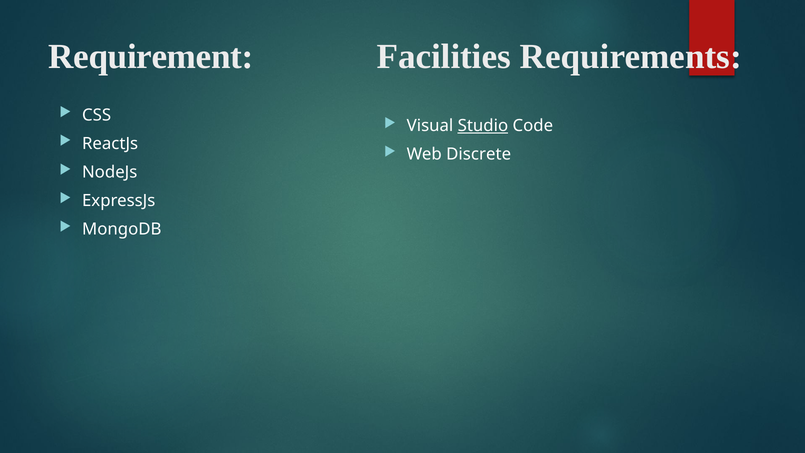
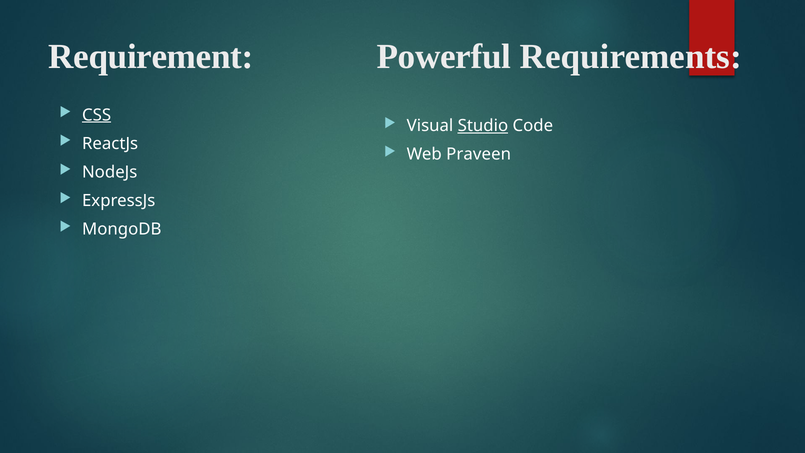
Facilities: Facilities -> Powerful
CSS underline: none -> present
Discrete: Discrete -> Praveen
